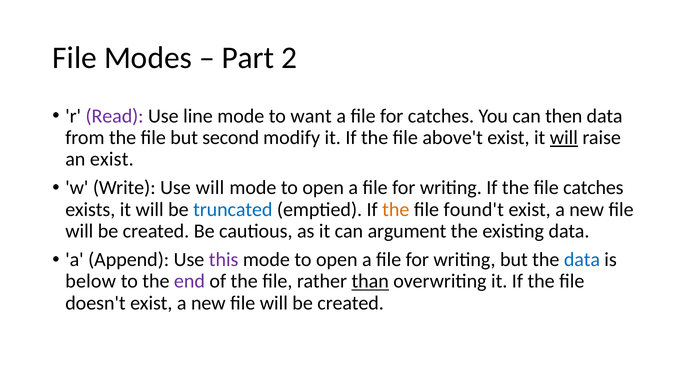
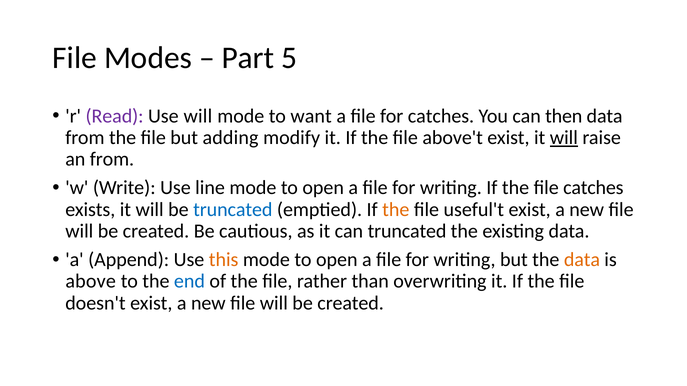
2: 2 -> 5
Use line: line -> will
second: second -> adding
an exist: exist -> from
Use will: will -> line
found't: found't -> useful't
can argument: argument -> truncated
this colour: purple -> orange
data at (582, 260) colour: blue -> orange
below: below -> above
end colour: purple -> blue
than underline: present -> none
